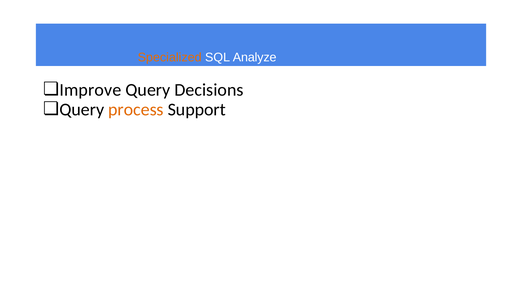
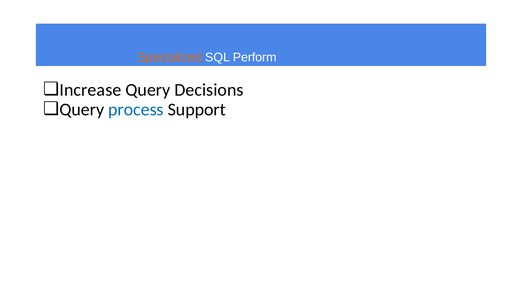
Analyze: Analyze -> Perform
Improve: Improve -> Increase
process colour: orange -> blue
